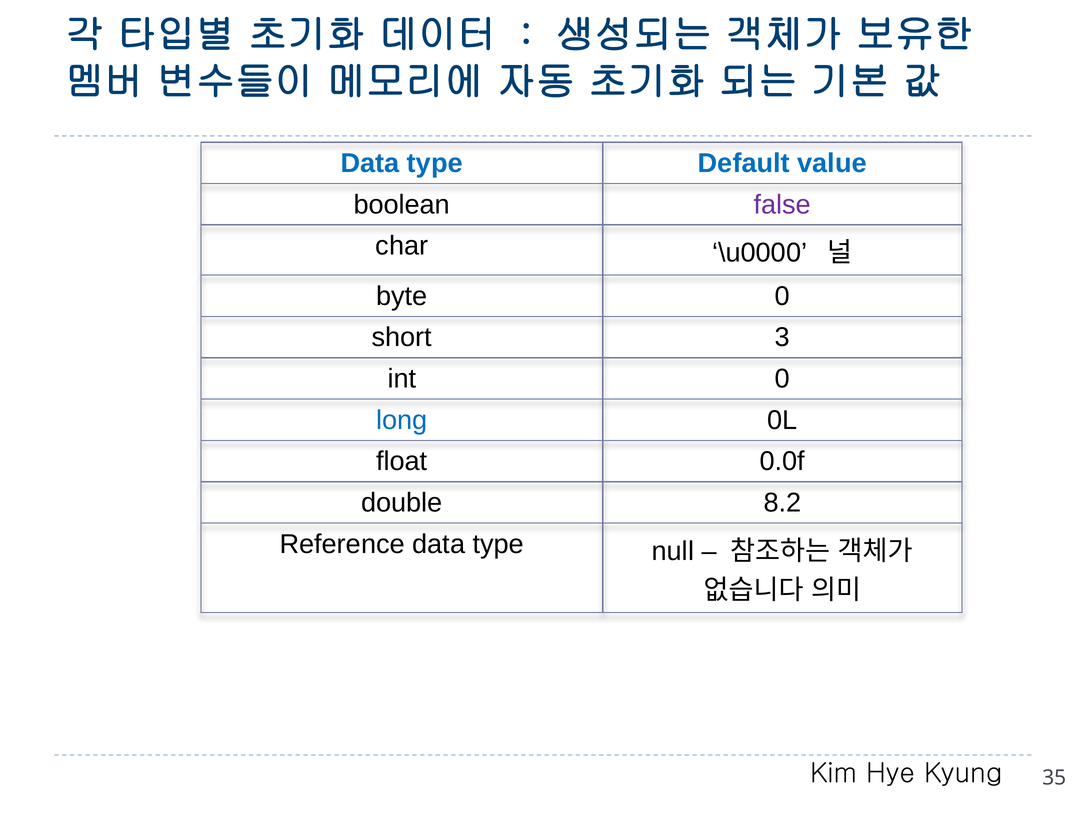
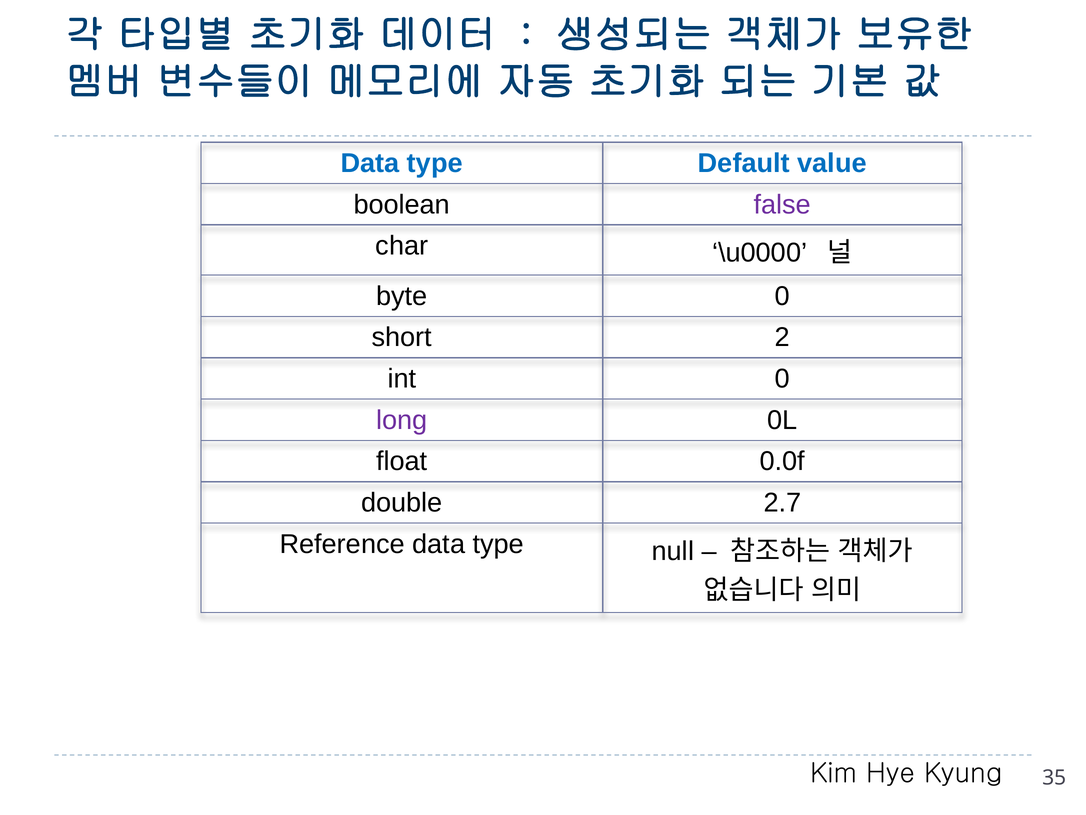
3: 3 -> 2
long colour: blue -> purple
8.2: 8.2 -> 2.7
